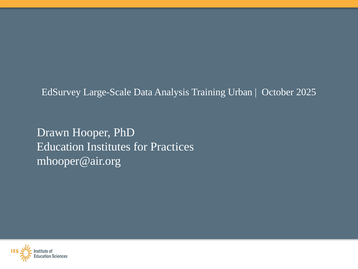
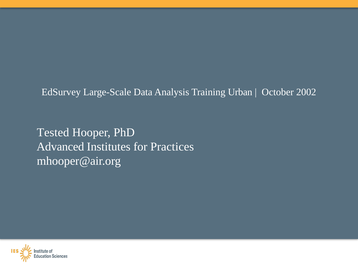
2025: 2025 -> 2002
Drawn: Drawn -> Tested
Education: Education -> Advanced
